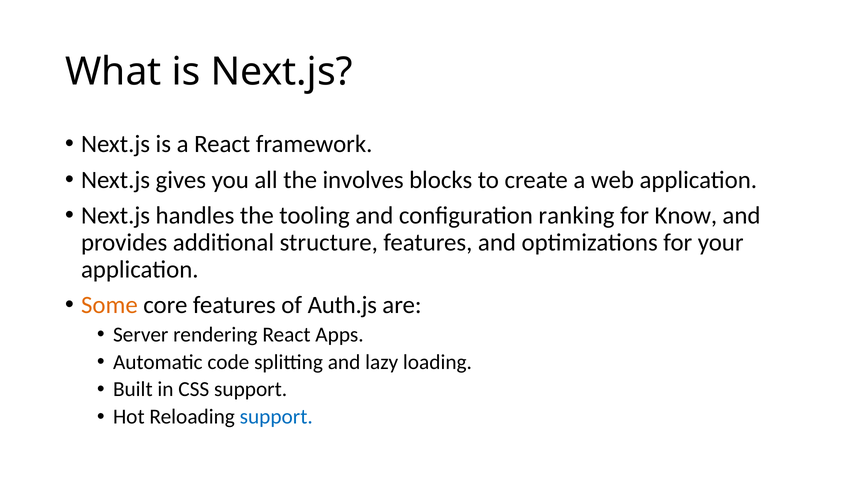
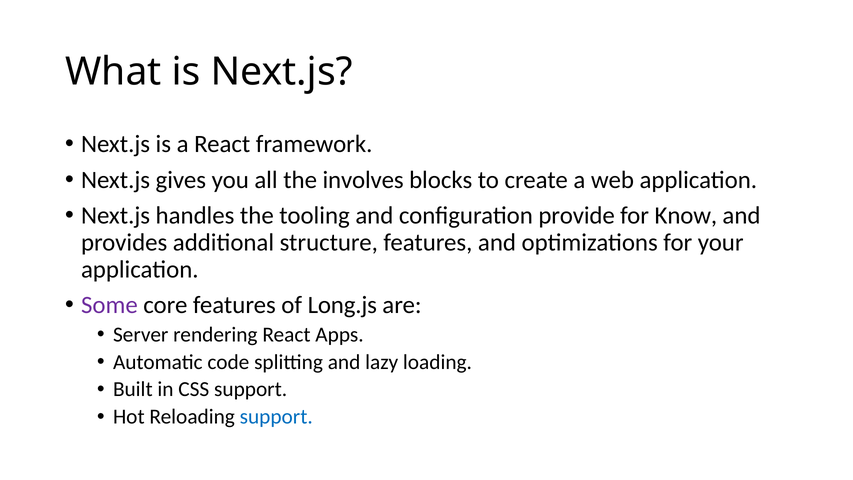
ranking: ranking -> provide
Some colour: orange -> purple
Auth.js: Auth.js -> Long.js
